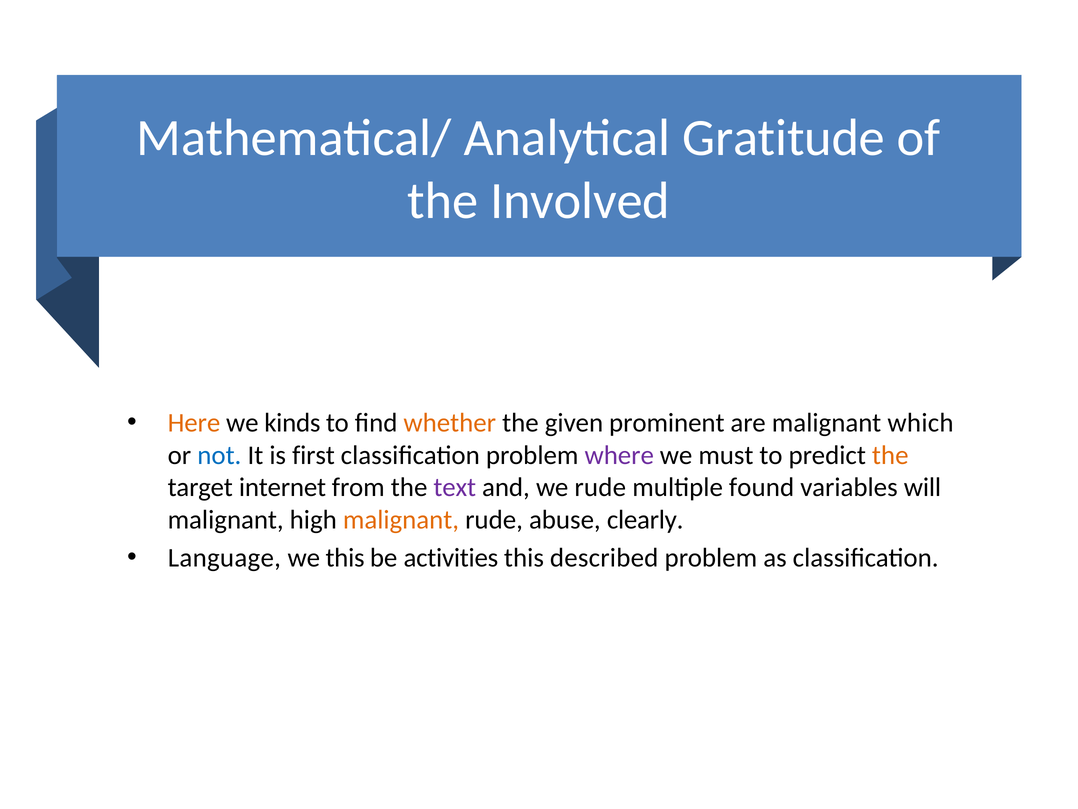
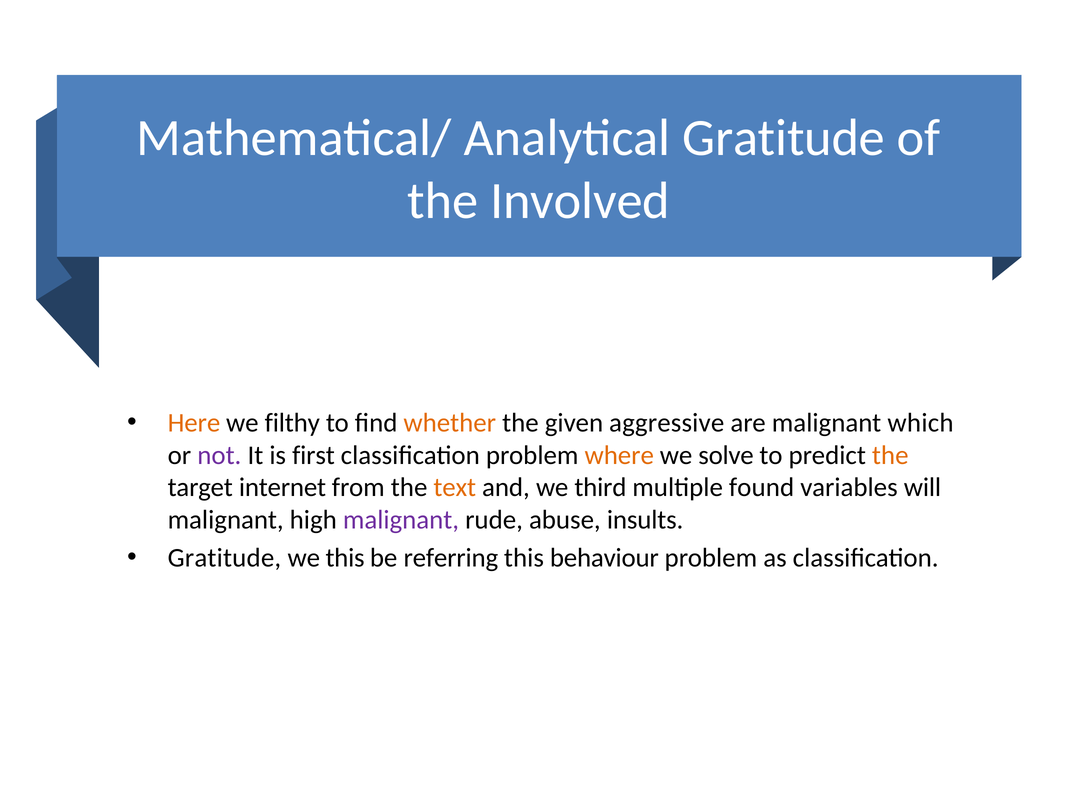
kinds: kinds -> filthy
prominent: prominent -> aggressive
not colour: blue -> purple
where colour: purple -> orange
must: must -> solve
text colour: purple -> orange
we rude: rude -> third
malignant at (401, 520) colour: orange -> purple
clearly: clearly -> insults
Language at (224, 557): Language -> Gratitude
activities: activities -> referring
described: described -> behaviour
